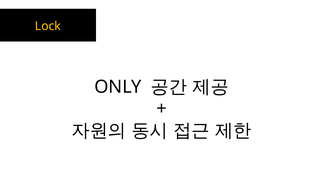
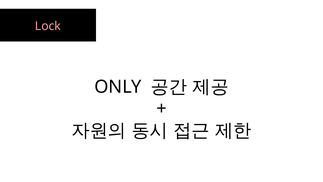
Lock colour: yellow -> pink
